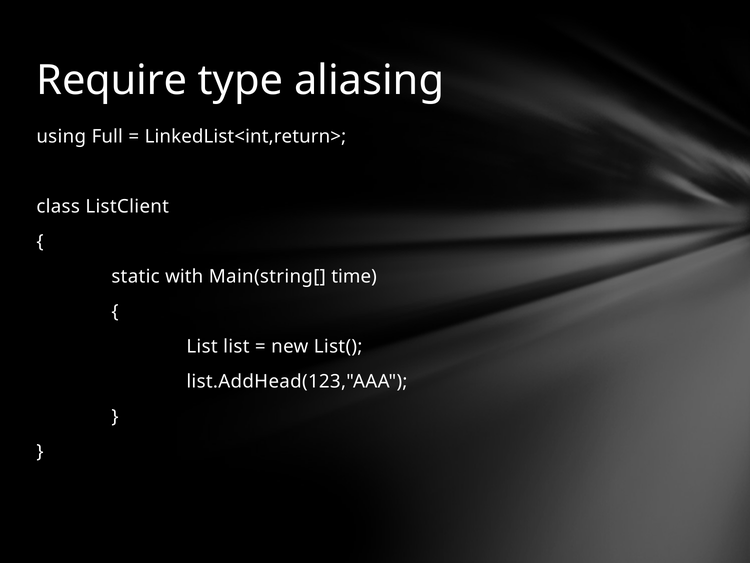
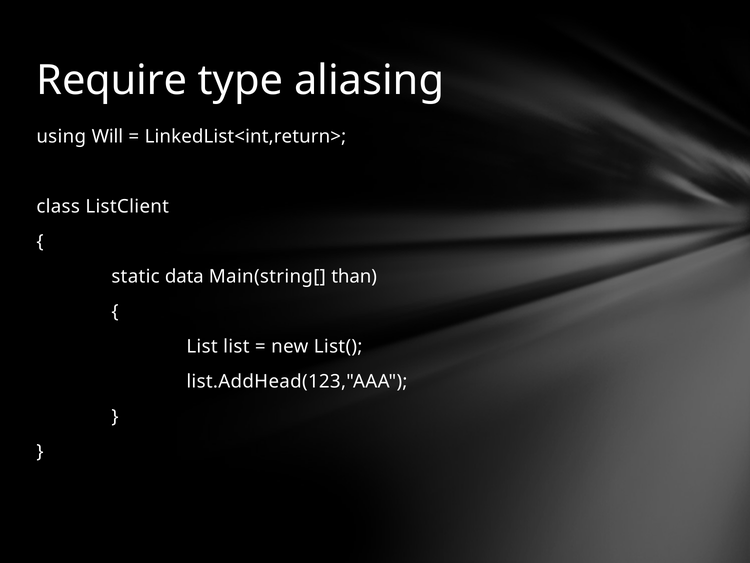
Full: Full -> Will
with: with -> data
time: time -> than
